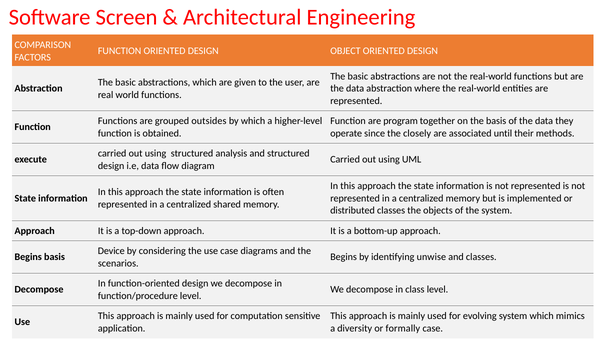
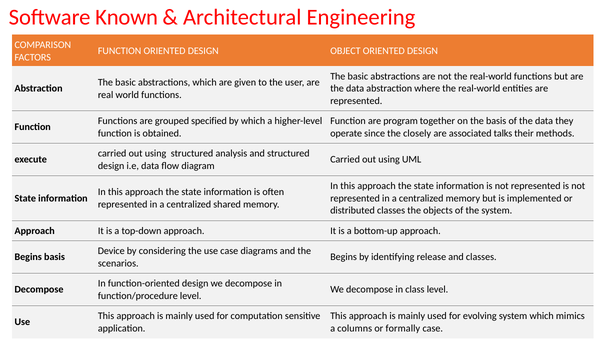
Screen: Screen -> Known
outsides: outsides -> specified
until: until -> talks
unwise: unwise -> release
diversity: diversity -> columns
